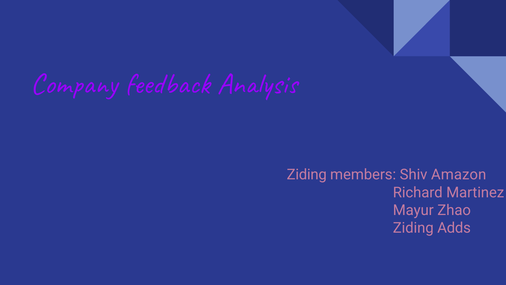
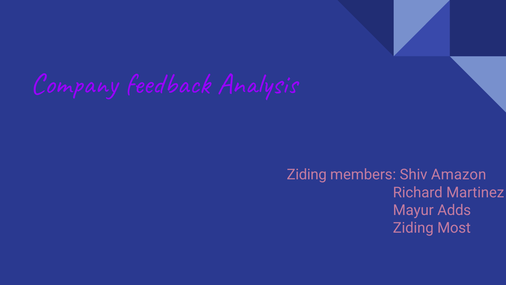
Zhao: Zhao -> Adds
Adds: Adds -> Most
